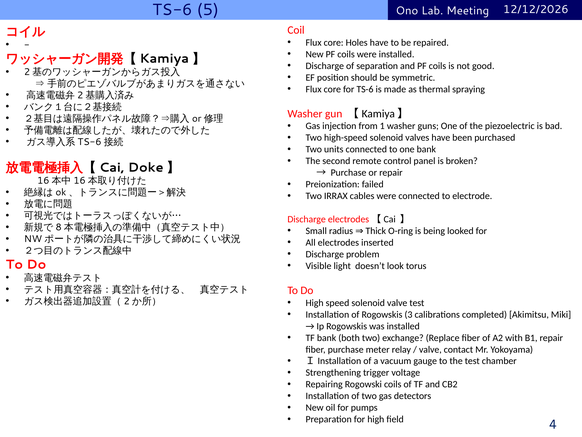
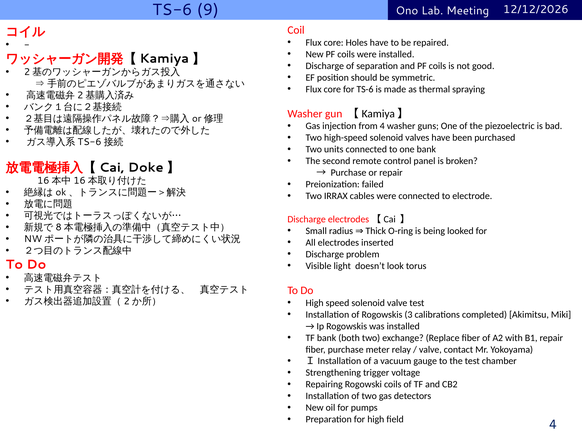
5: 5 -> 9
from 1: 1 -> 4
